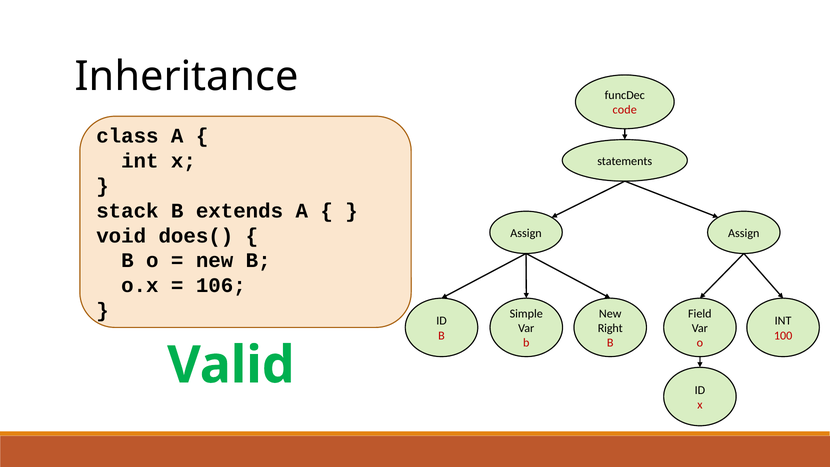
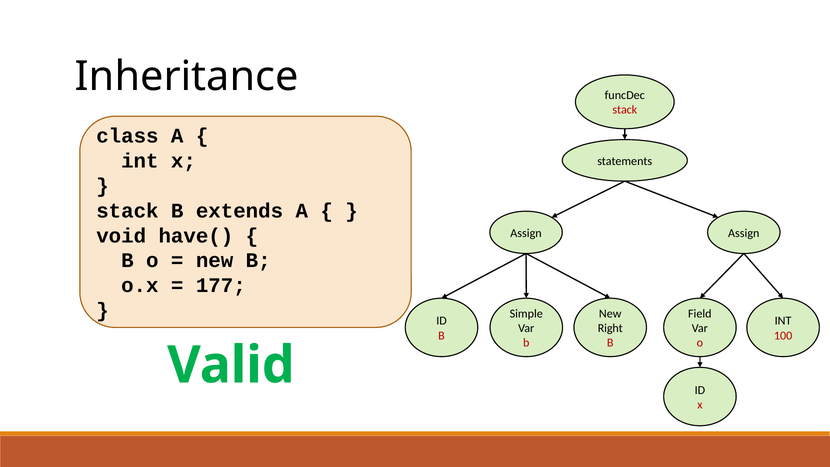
code at (625, 110): code -> stack
does(: does( -> have(
106: 106 -> 177
